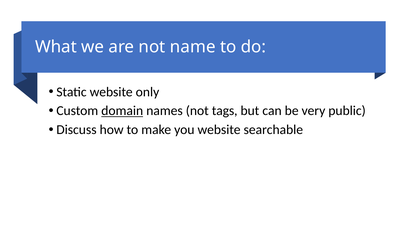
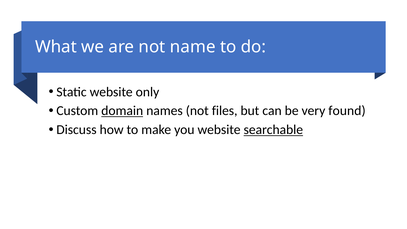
tags: tags -> files
public: public -> found
searchable underline: none -> present
